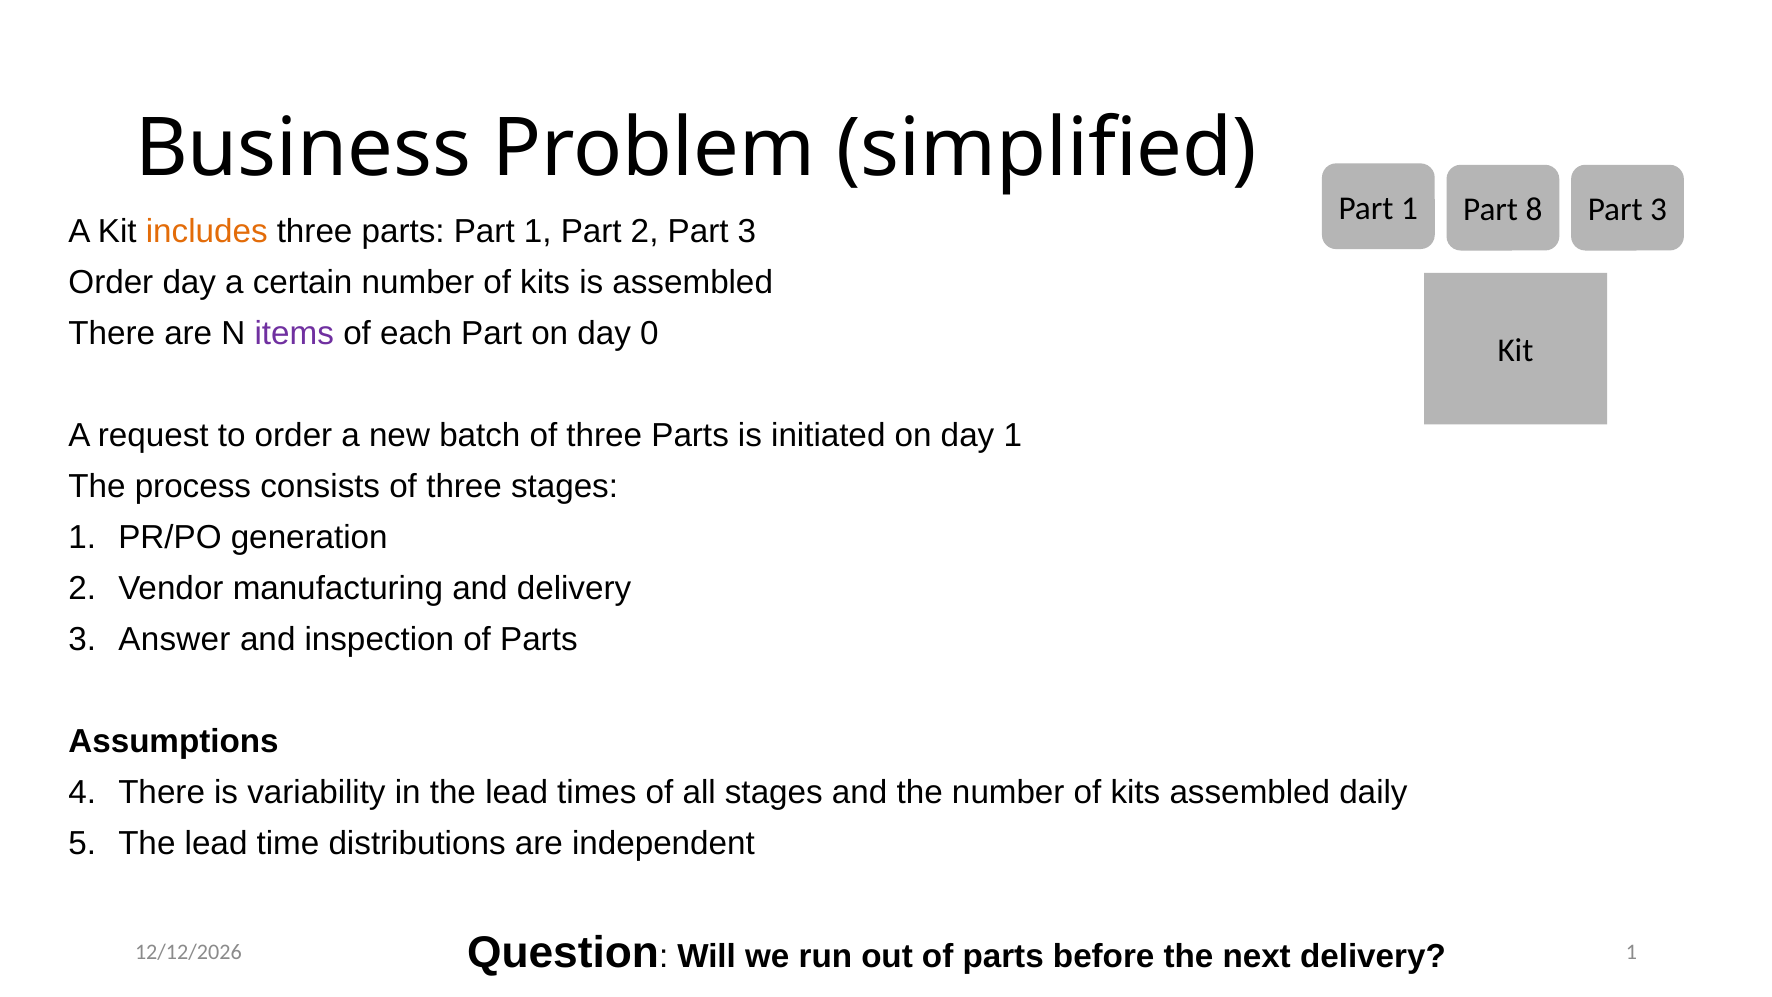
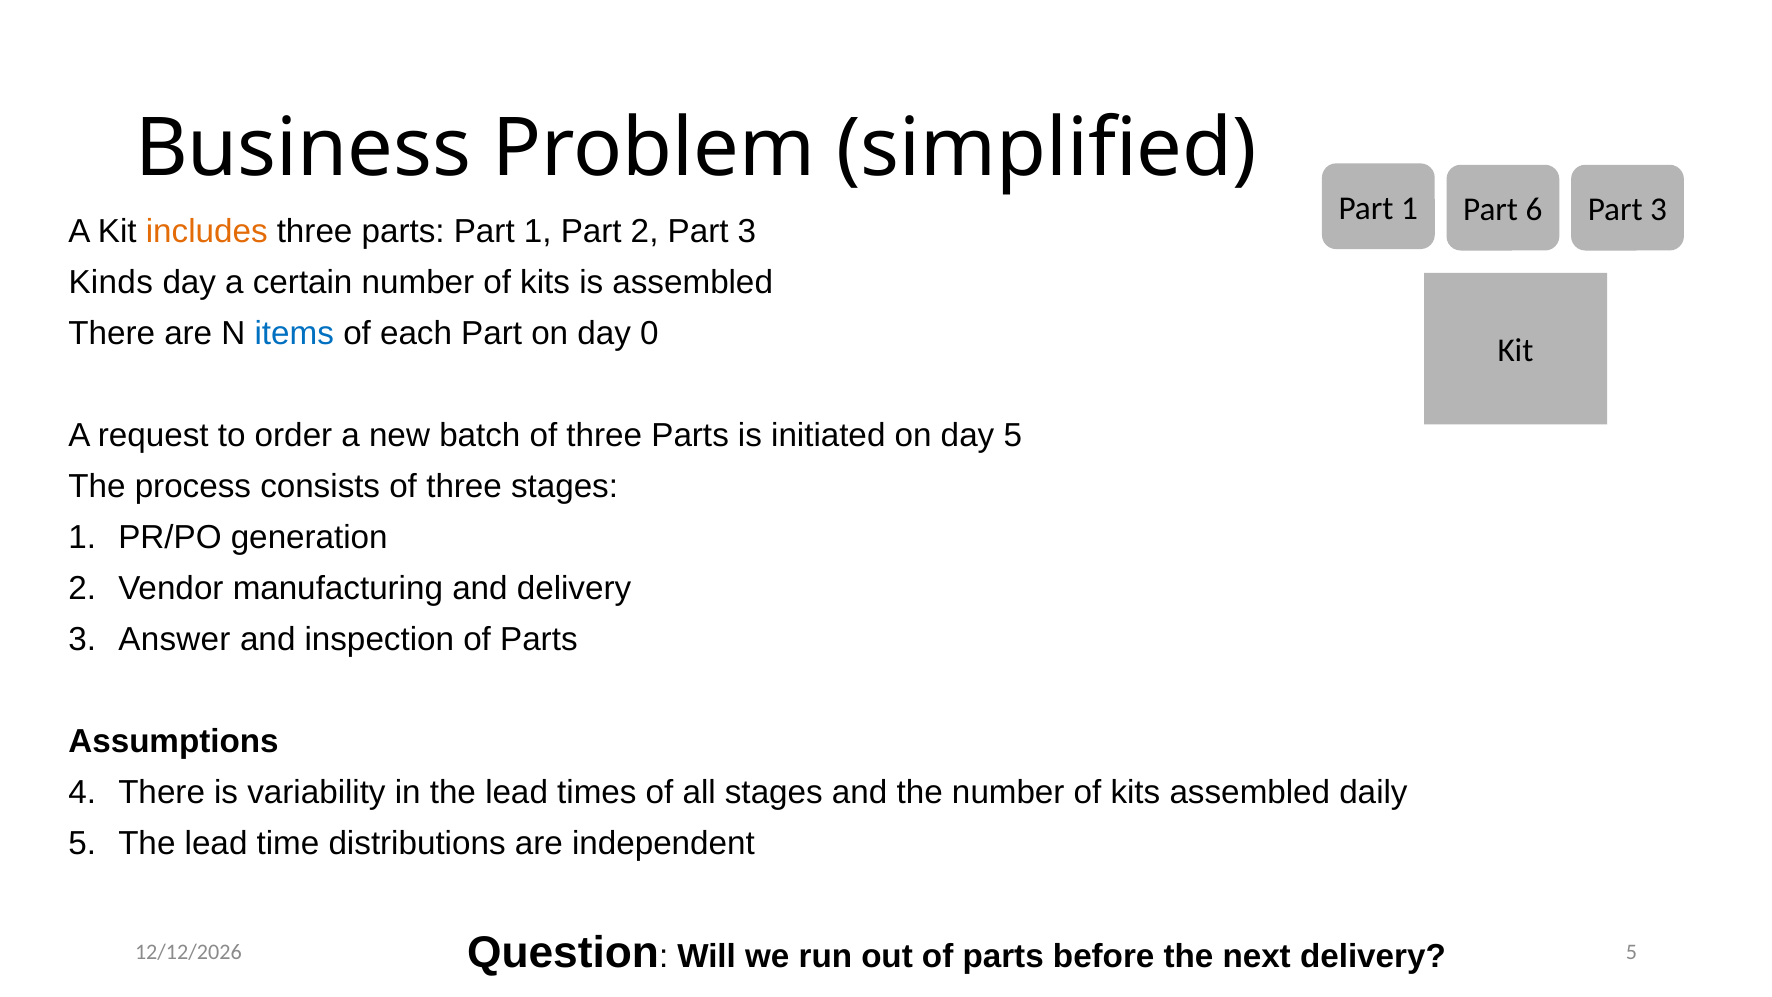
8: 8 -> 6
Order at (111, 283): Order -> Kinds
items colour: purple -> blue
day 1: 1 -> 5
1 at (1631, 952): 1 -> 5
